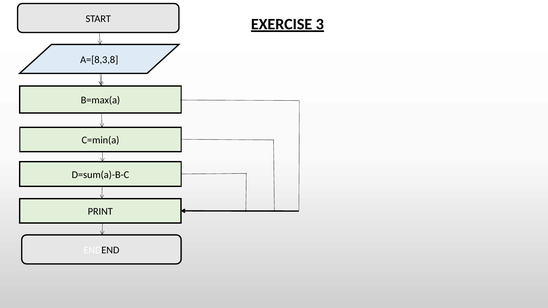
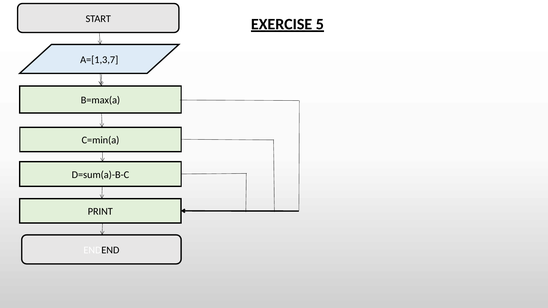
3: 3 -> 5
A=[8,3,8: A=[8,3,8 -> A=[1,3,7
